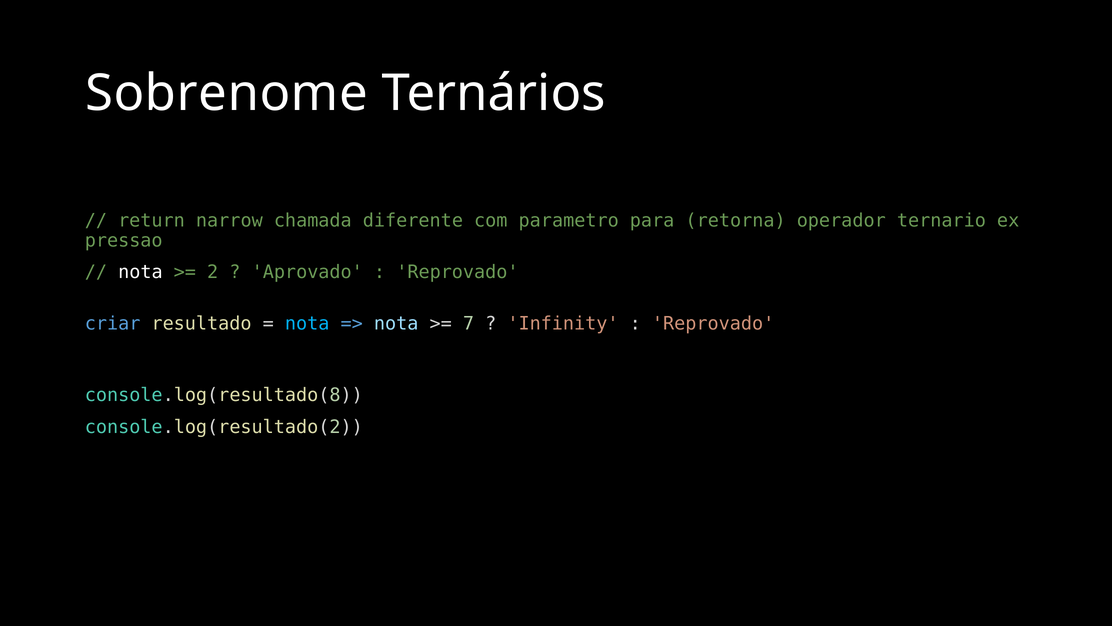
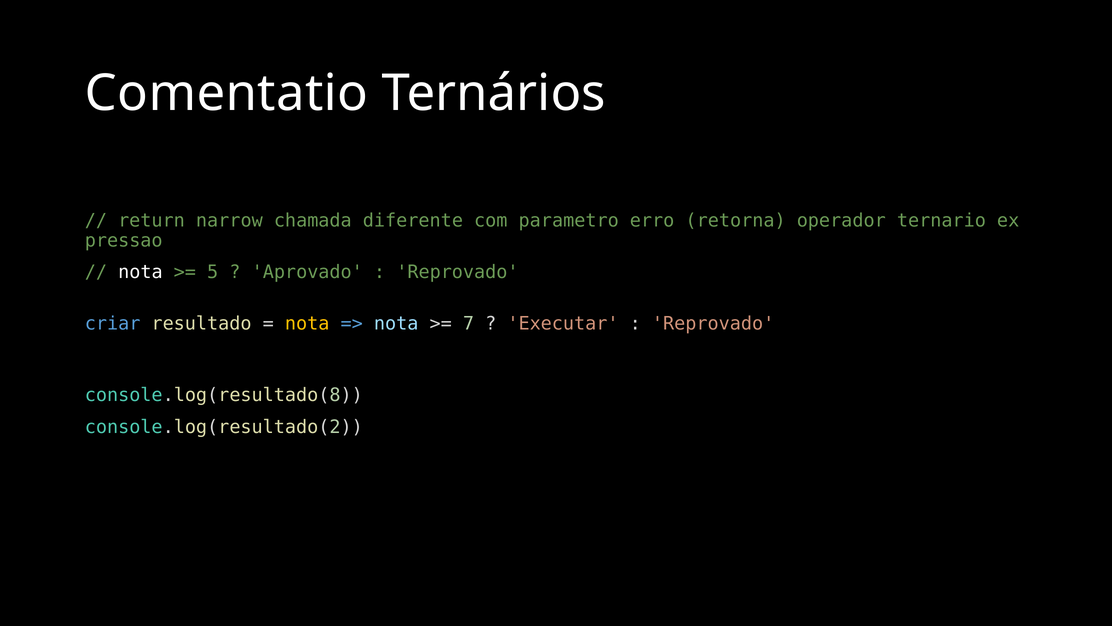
Sobrenome: Sobrenome -> Comentatio
para: para -> erro
2: 2 -> 5
nota at (307, 324) colour: light blue -> yellow
Infinity: Infinity -> Executar
